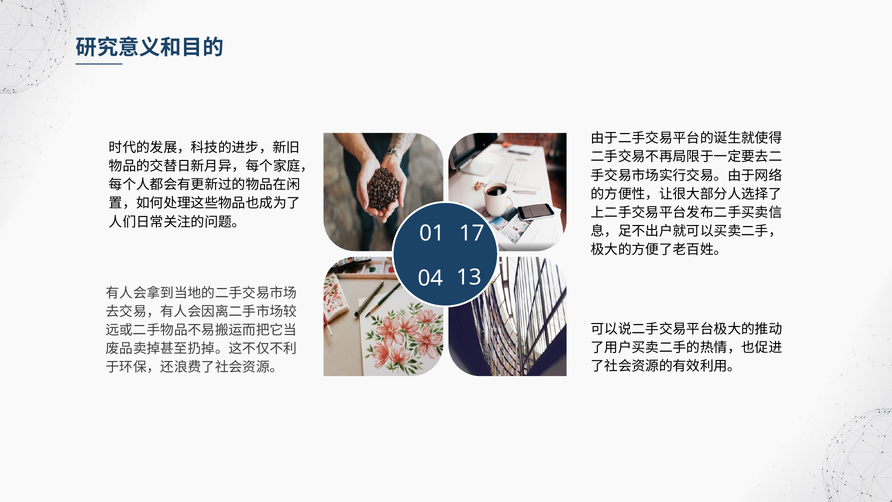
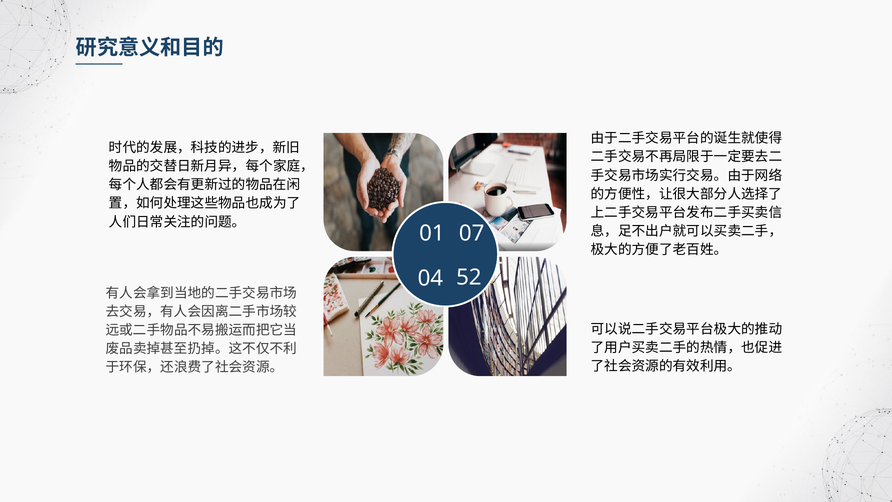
17: 17 -> 07
13: 13 -> 52
